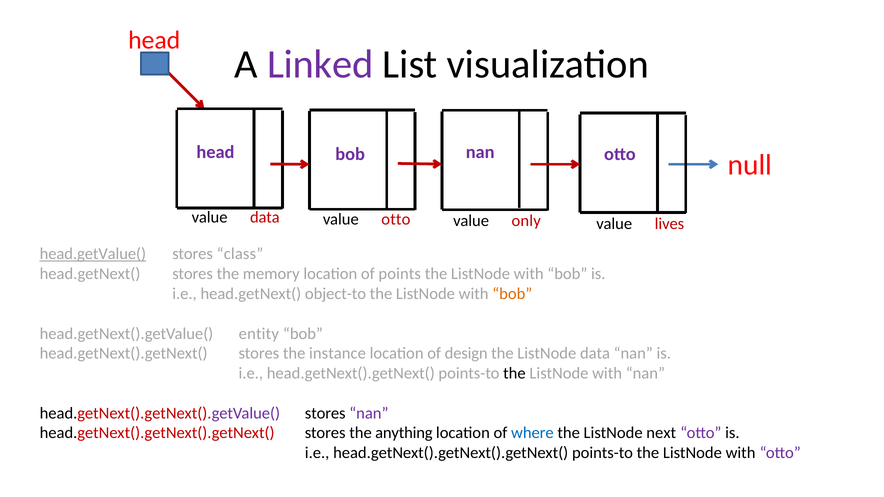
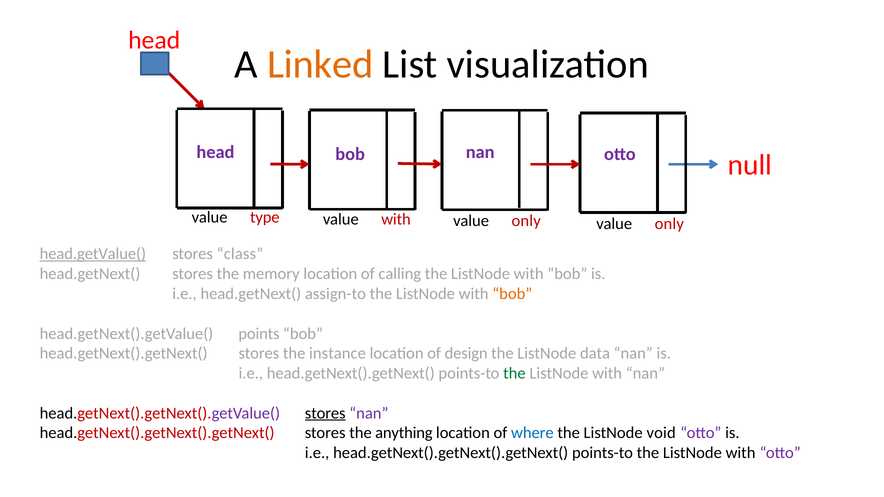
Linked colour: purple -> orange
value data: data -> type
value otto: otto -> with
lives at (669, 224): lives -> only
points: points -> calling
object-to: object-to -> assign-to
entity: entity -> points
the at (514, 373) colour: black -> green
stores at (325, 413) underline: none -> present
next: next -> void
